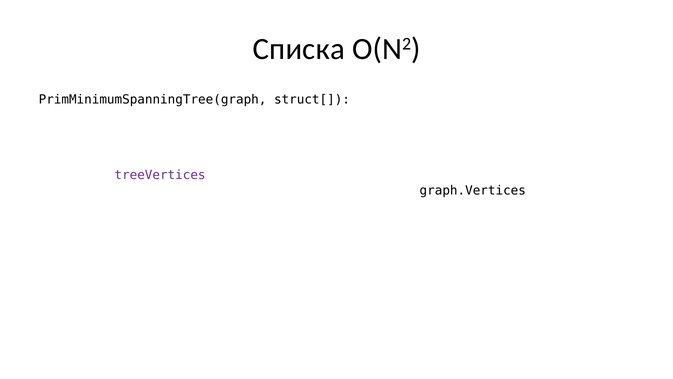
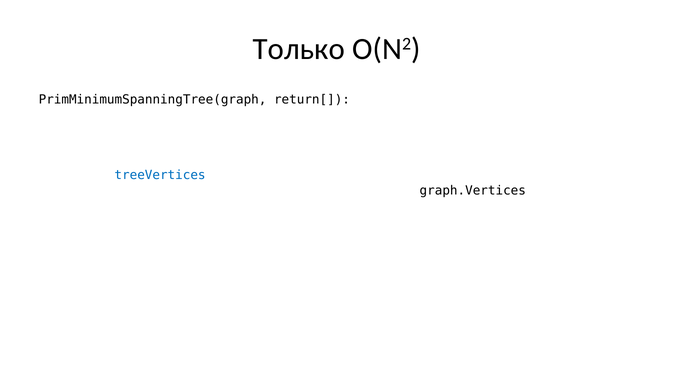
Списка: Списка -> Только
struct[: struct[ -> return[
treeVertices at (160, 175) colour: purple -> blue
